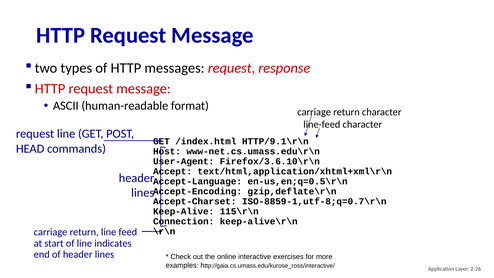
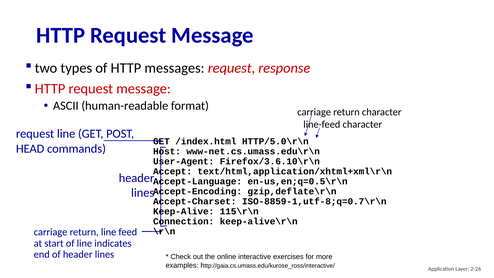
HTTP/9.1\r\n: HTTP/9.1\r\n -> HTTP/5.0\r\n
